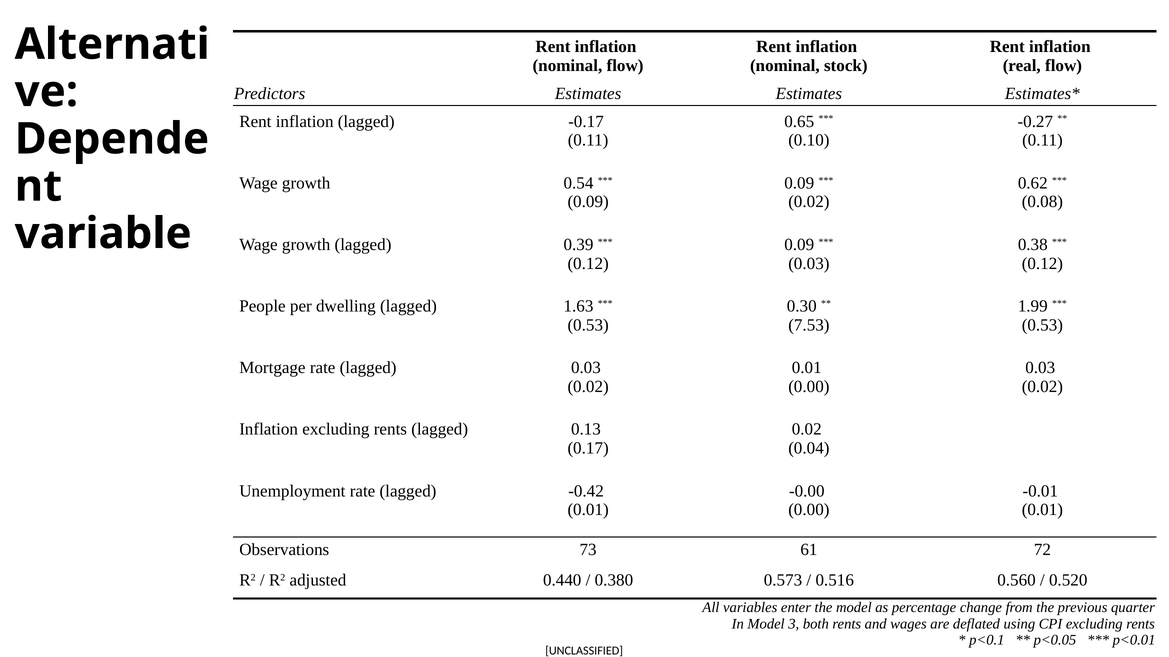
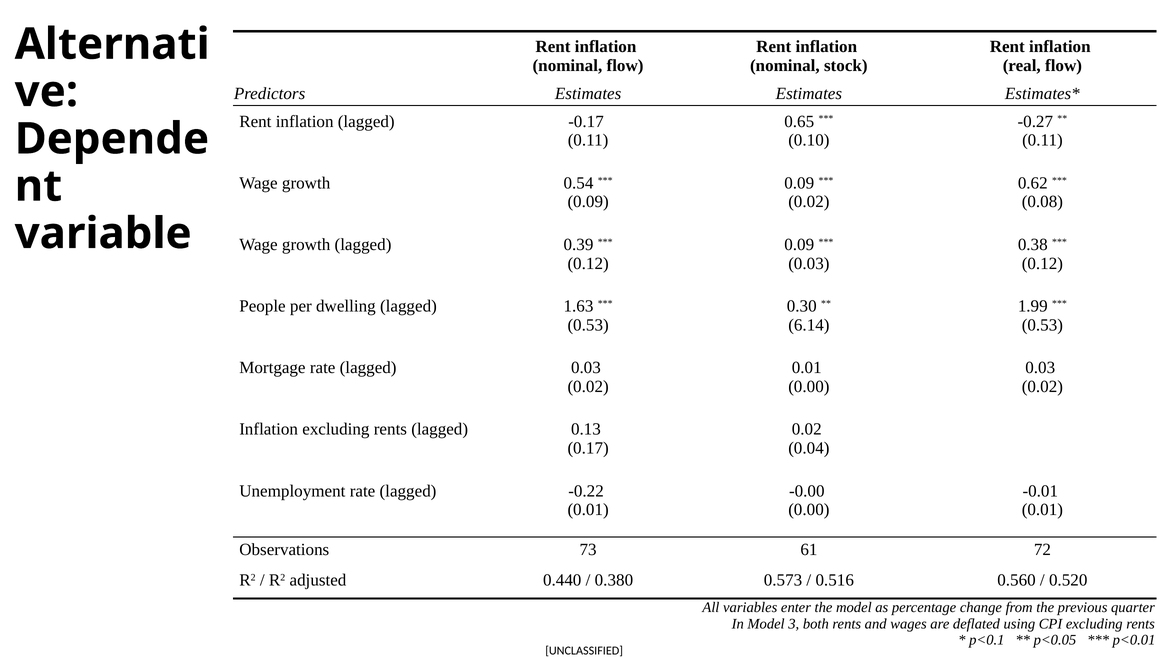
7.53: 7.53 -> 6.14
-0.42: -0.42 -> -0.22
